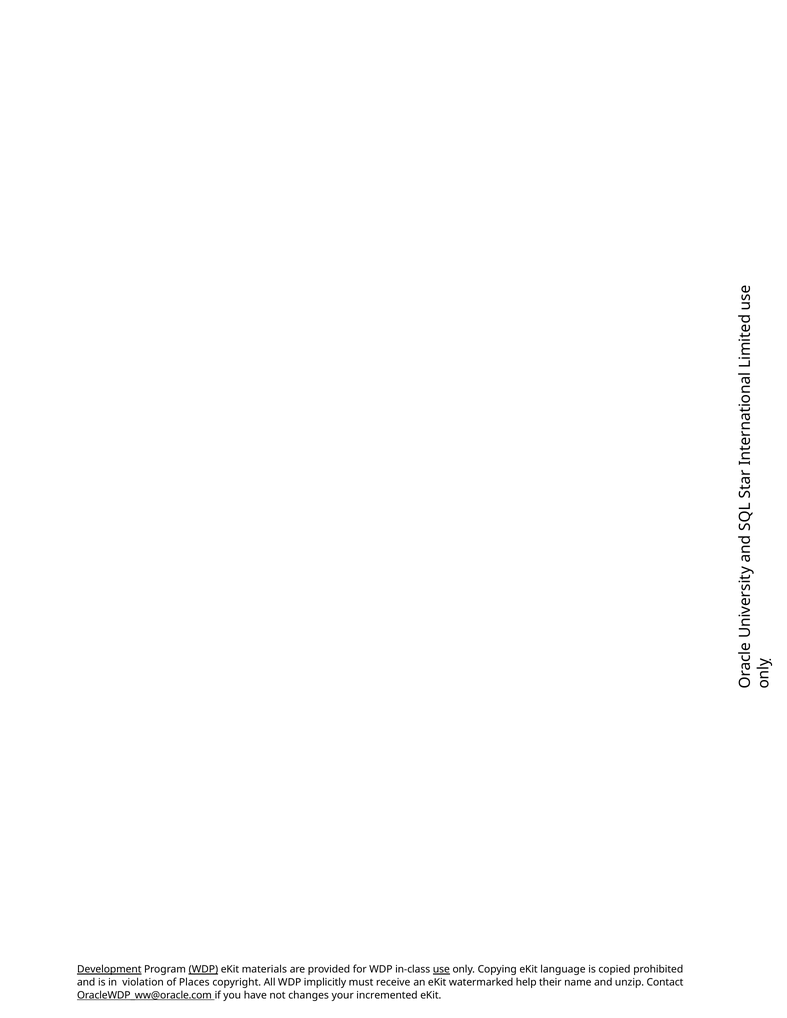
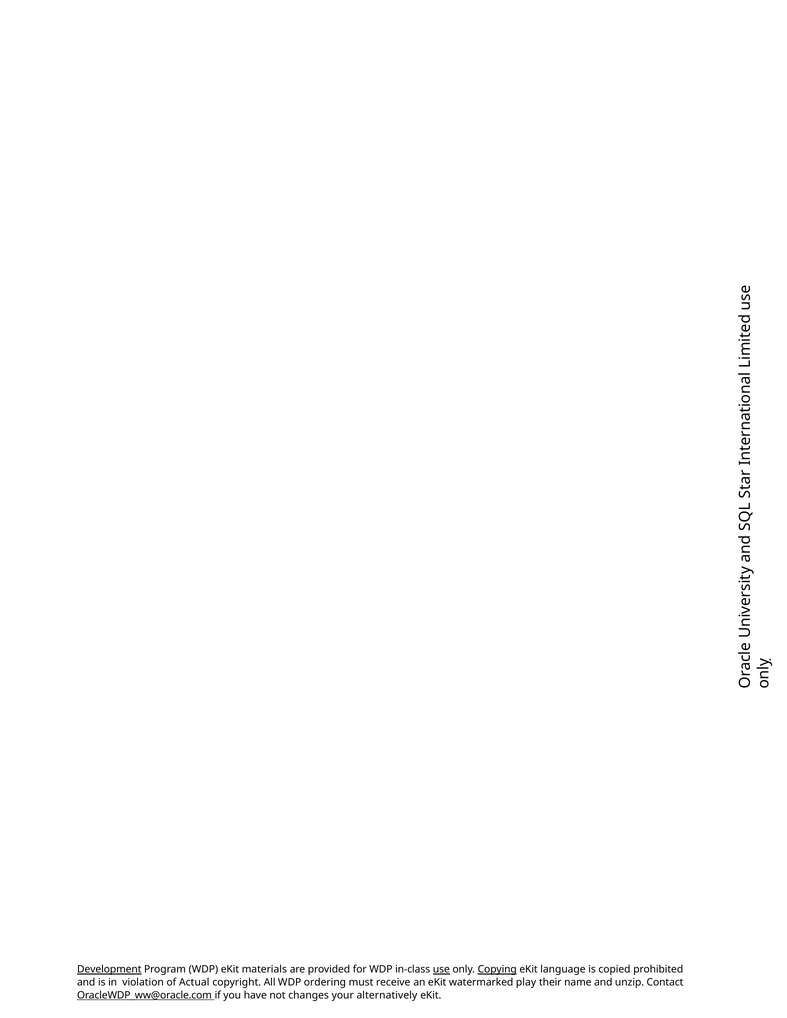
WDP at (203, 970) underline: present -> none
Copying underline: none -> present
Places: Places -> Actual
implicitly: implicitly -> ordering
help: help -> play
incremented: incremented -> alternatively
